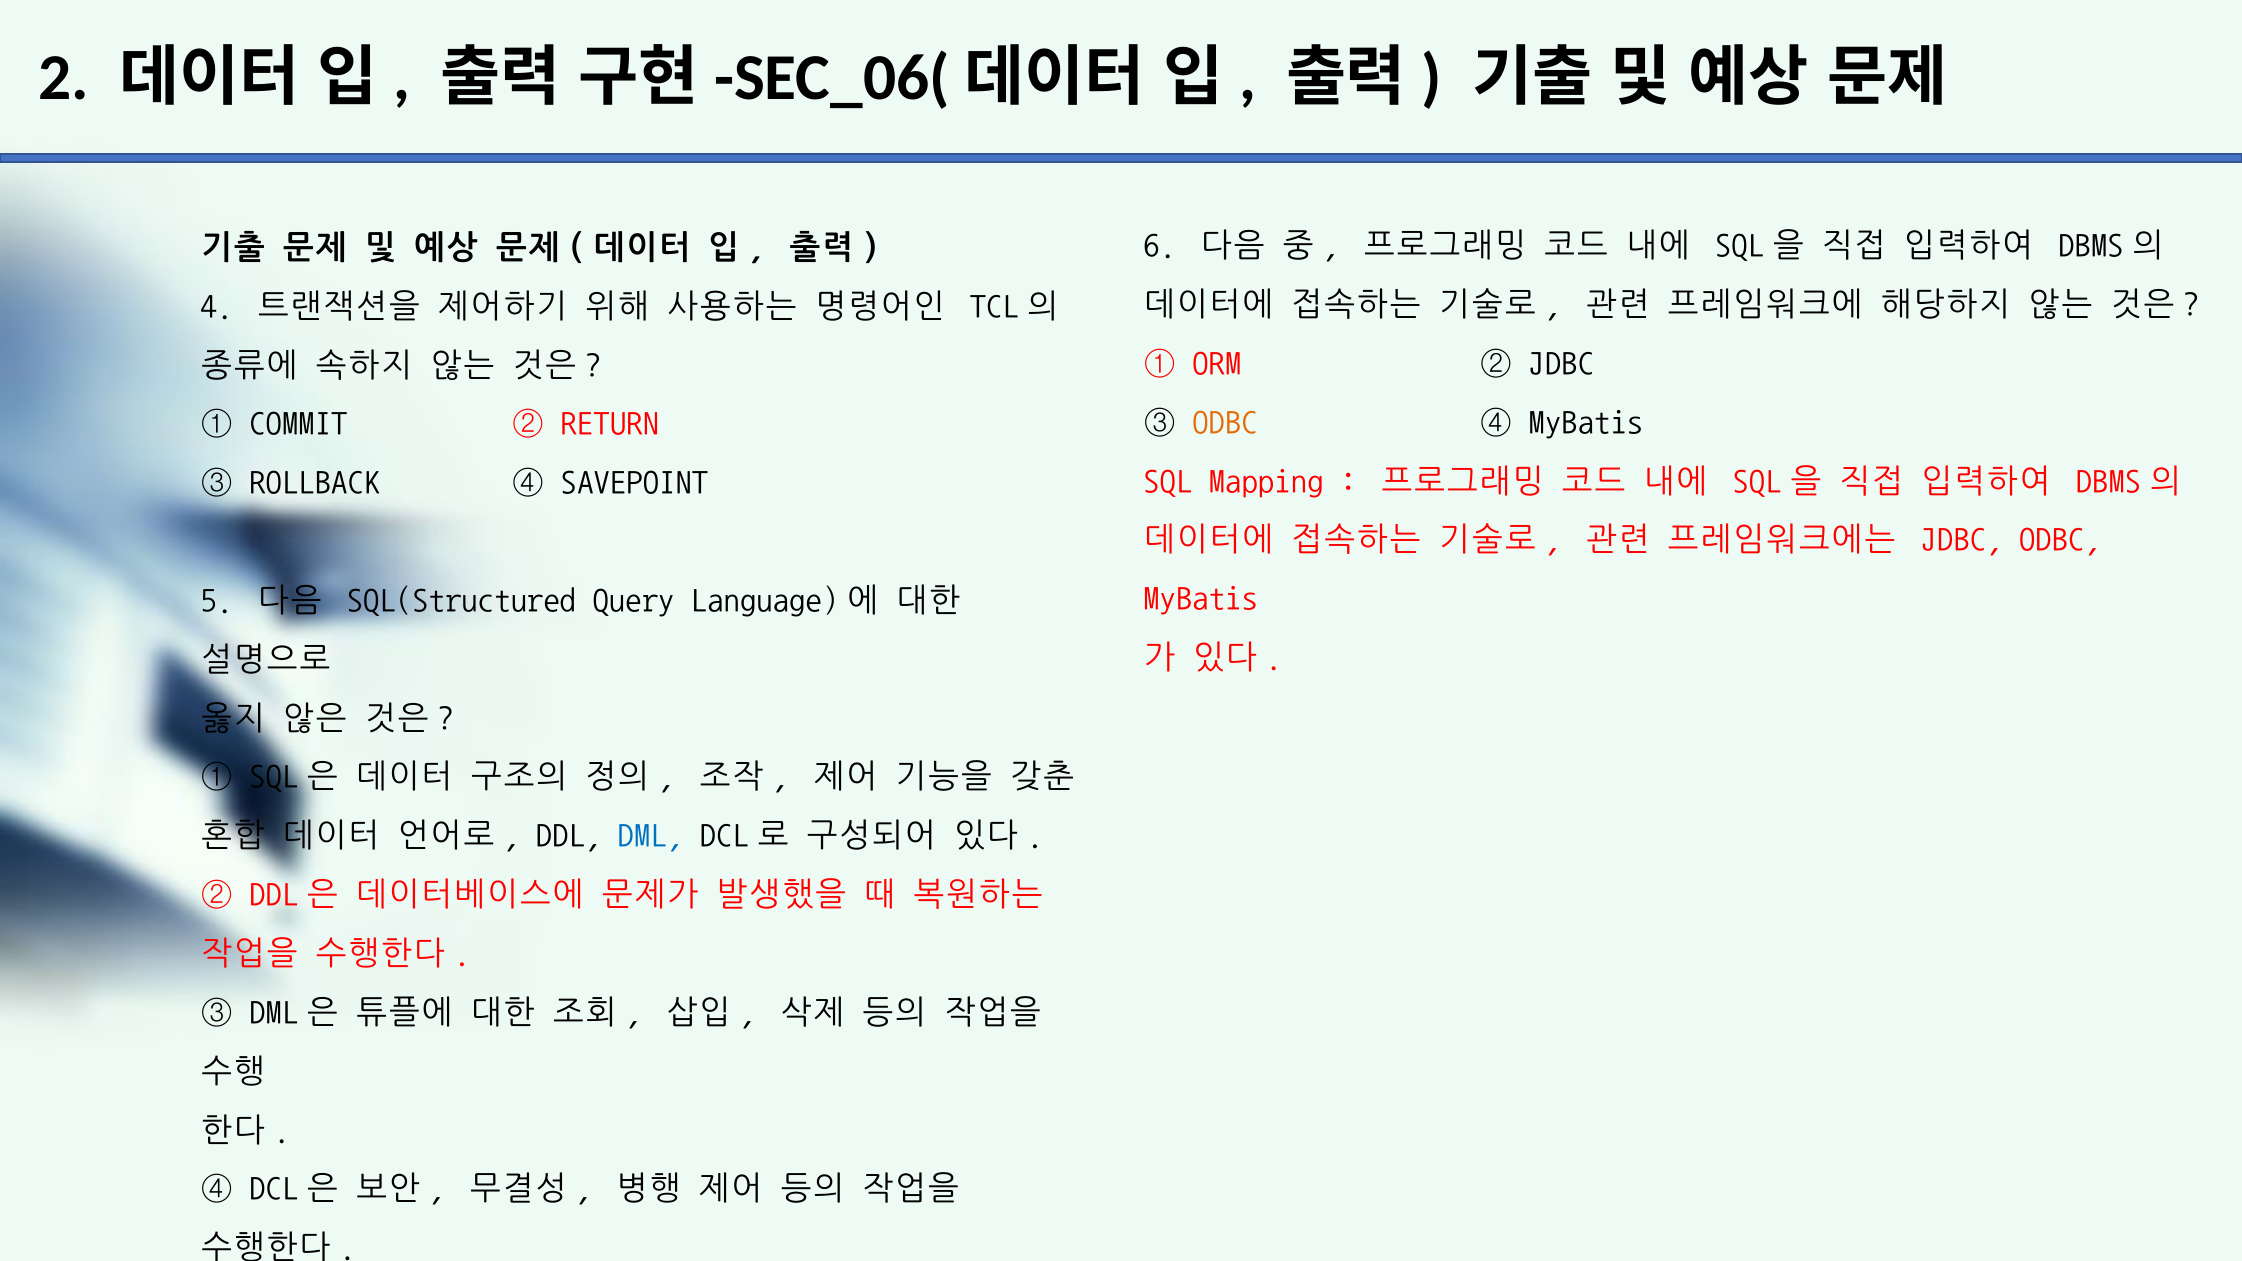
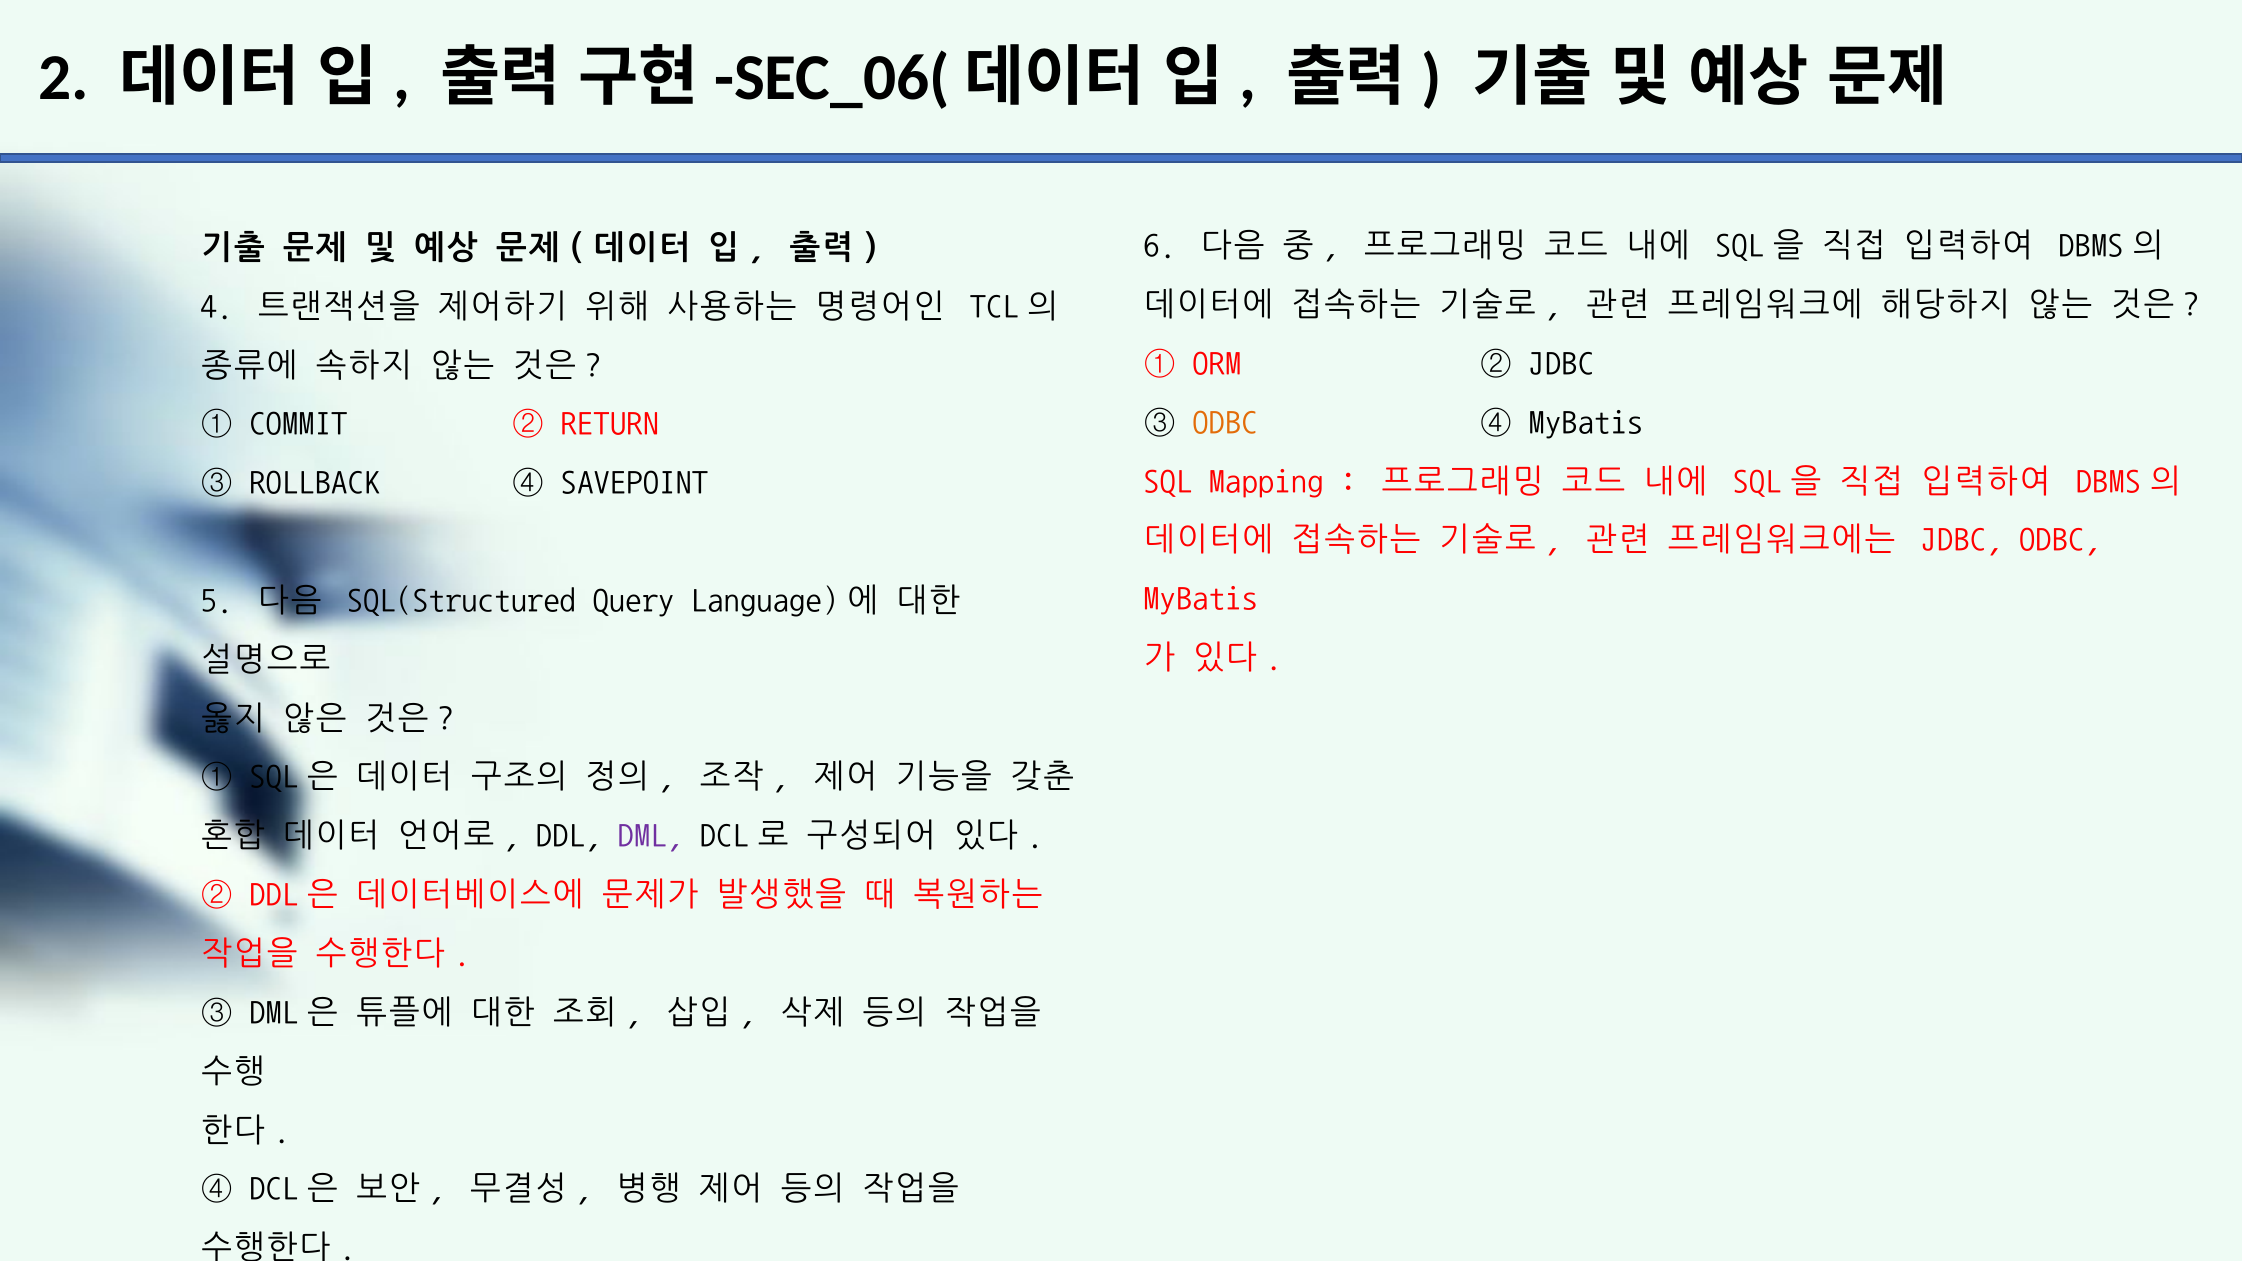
DML colour: blue -> purple
